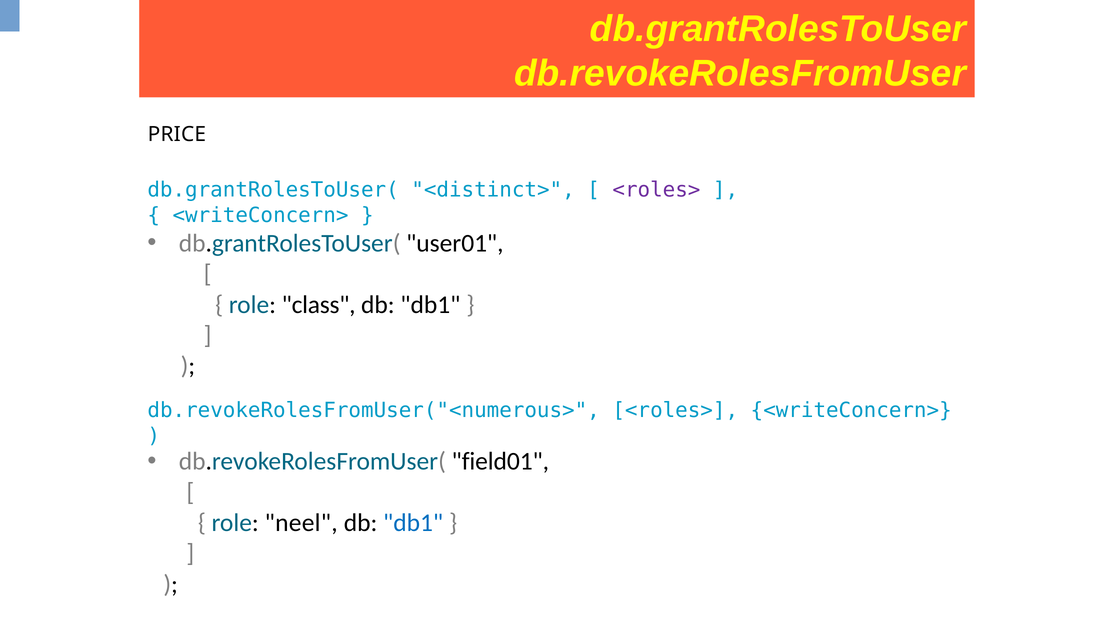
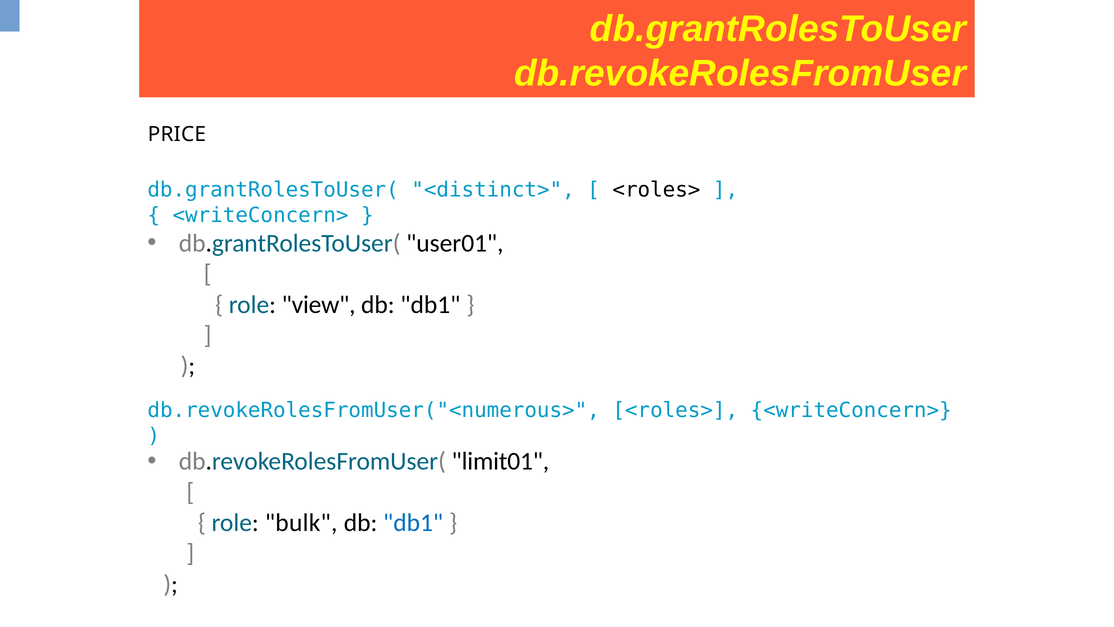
<roles> at (656, 190) colour: purple -> black
class: class -> view
field01: field01 -> limit01
neel: neel -> bulk
